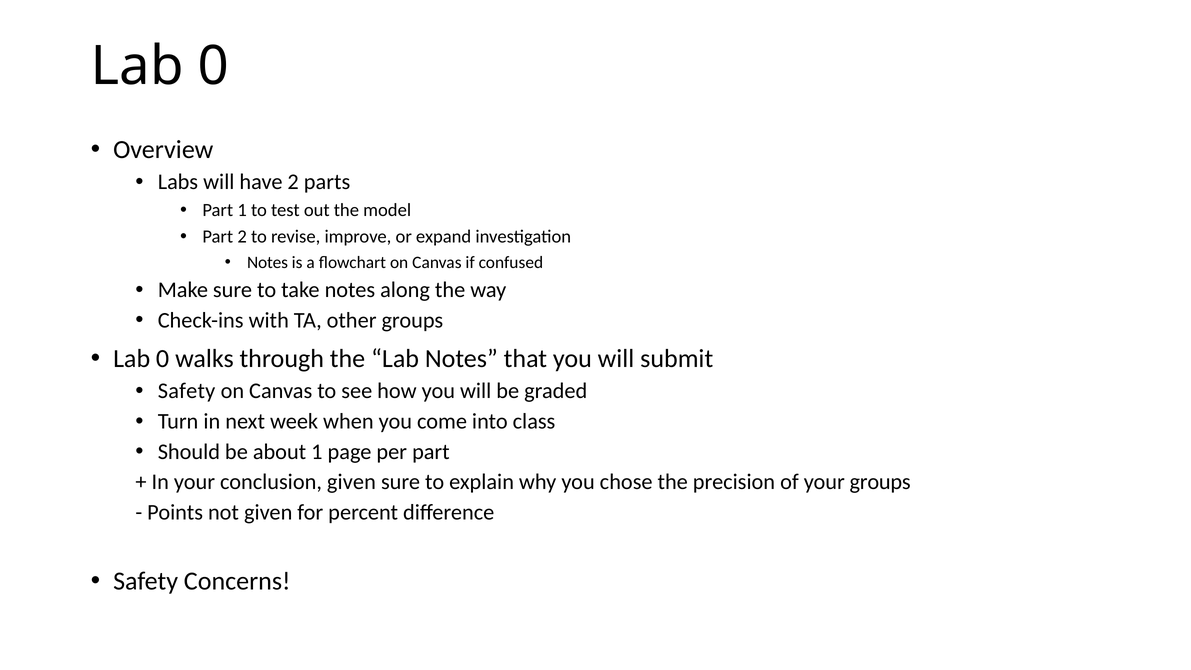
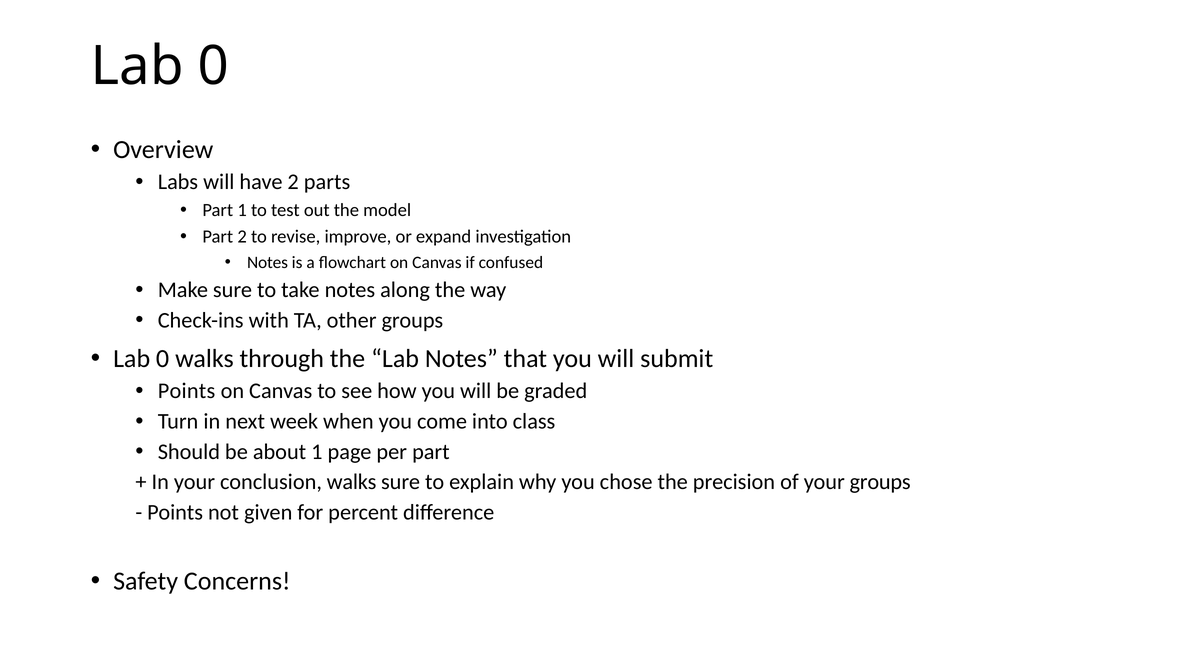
Safety at (187, 391): Safety -> Points
conclusion given: given -> walks
